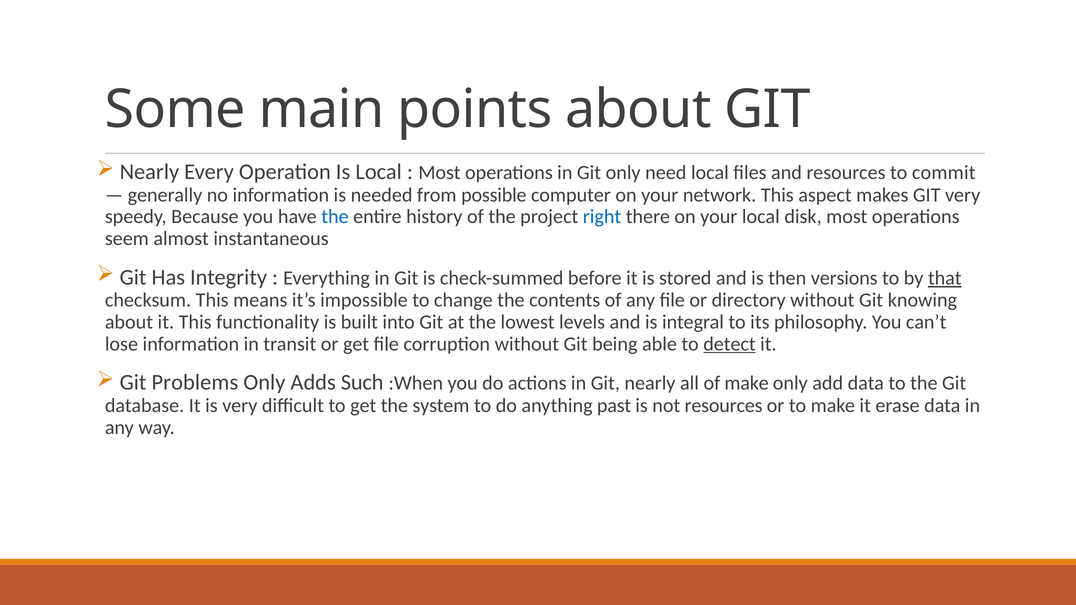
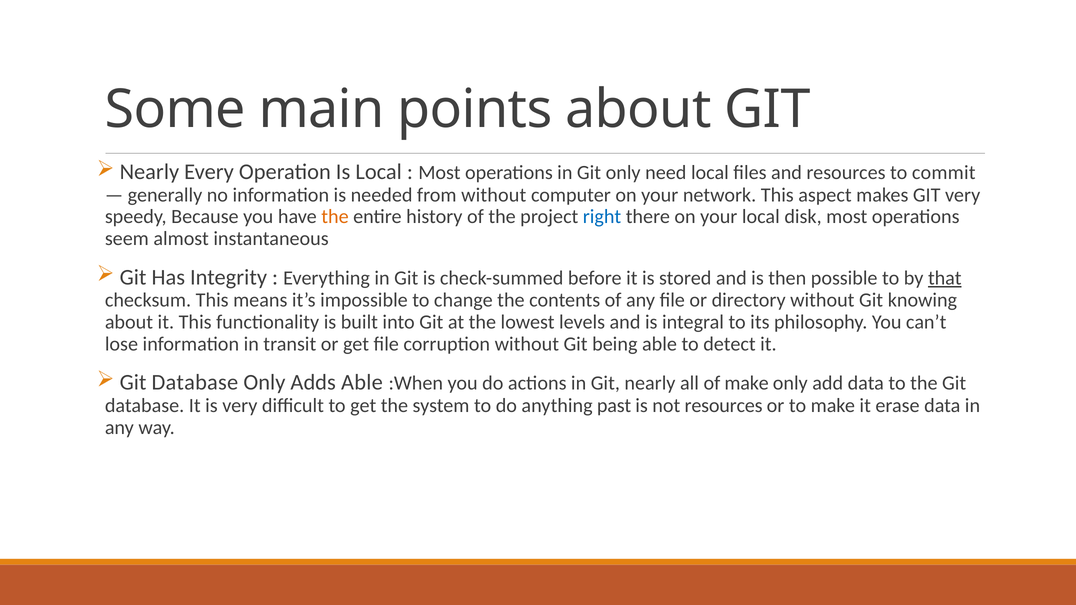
from possible: possible -> without
the at (335, 217) colour: blue -> orange
versions: versions -> possible
detect underline: present -> none
Problems at (195, 383): Problems -> Database
Adds Such: Such -> Able
